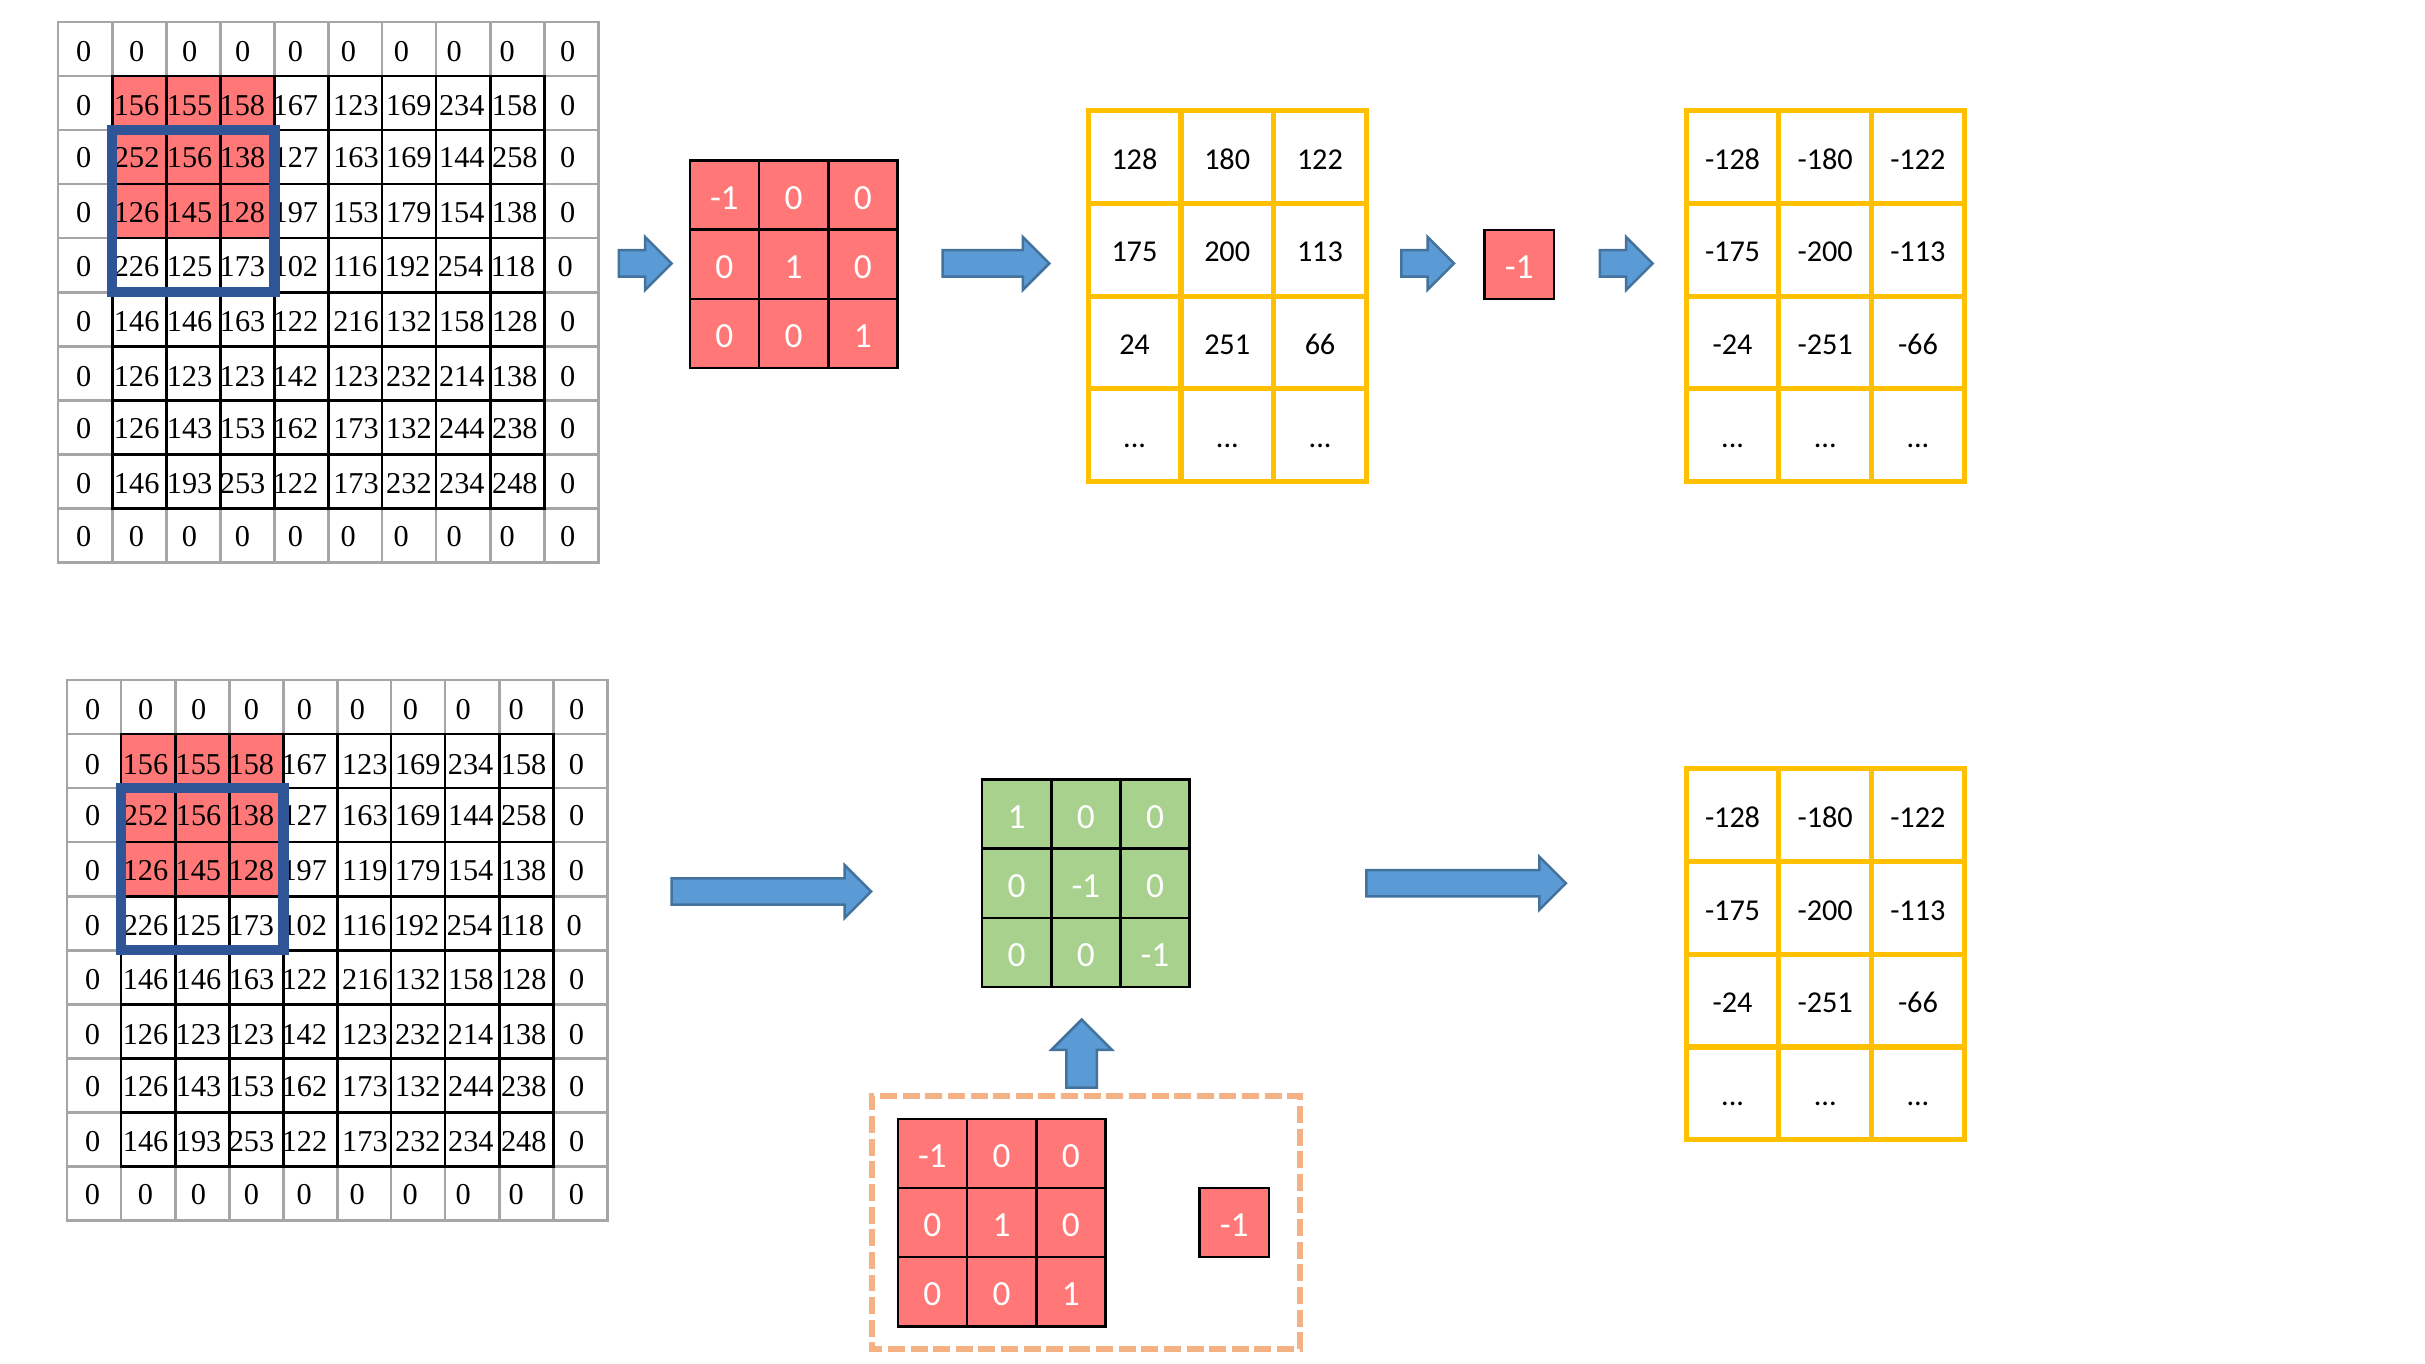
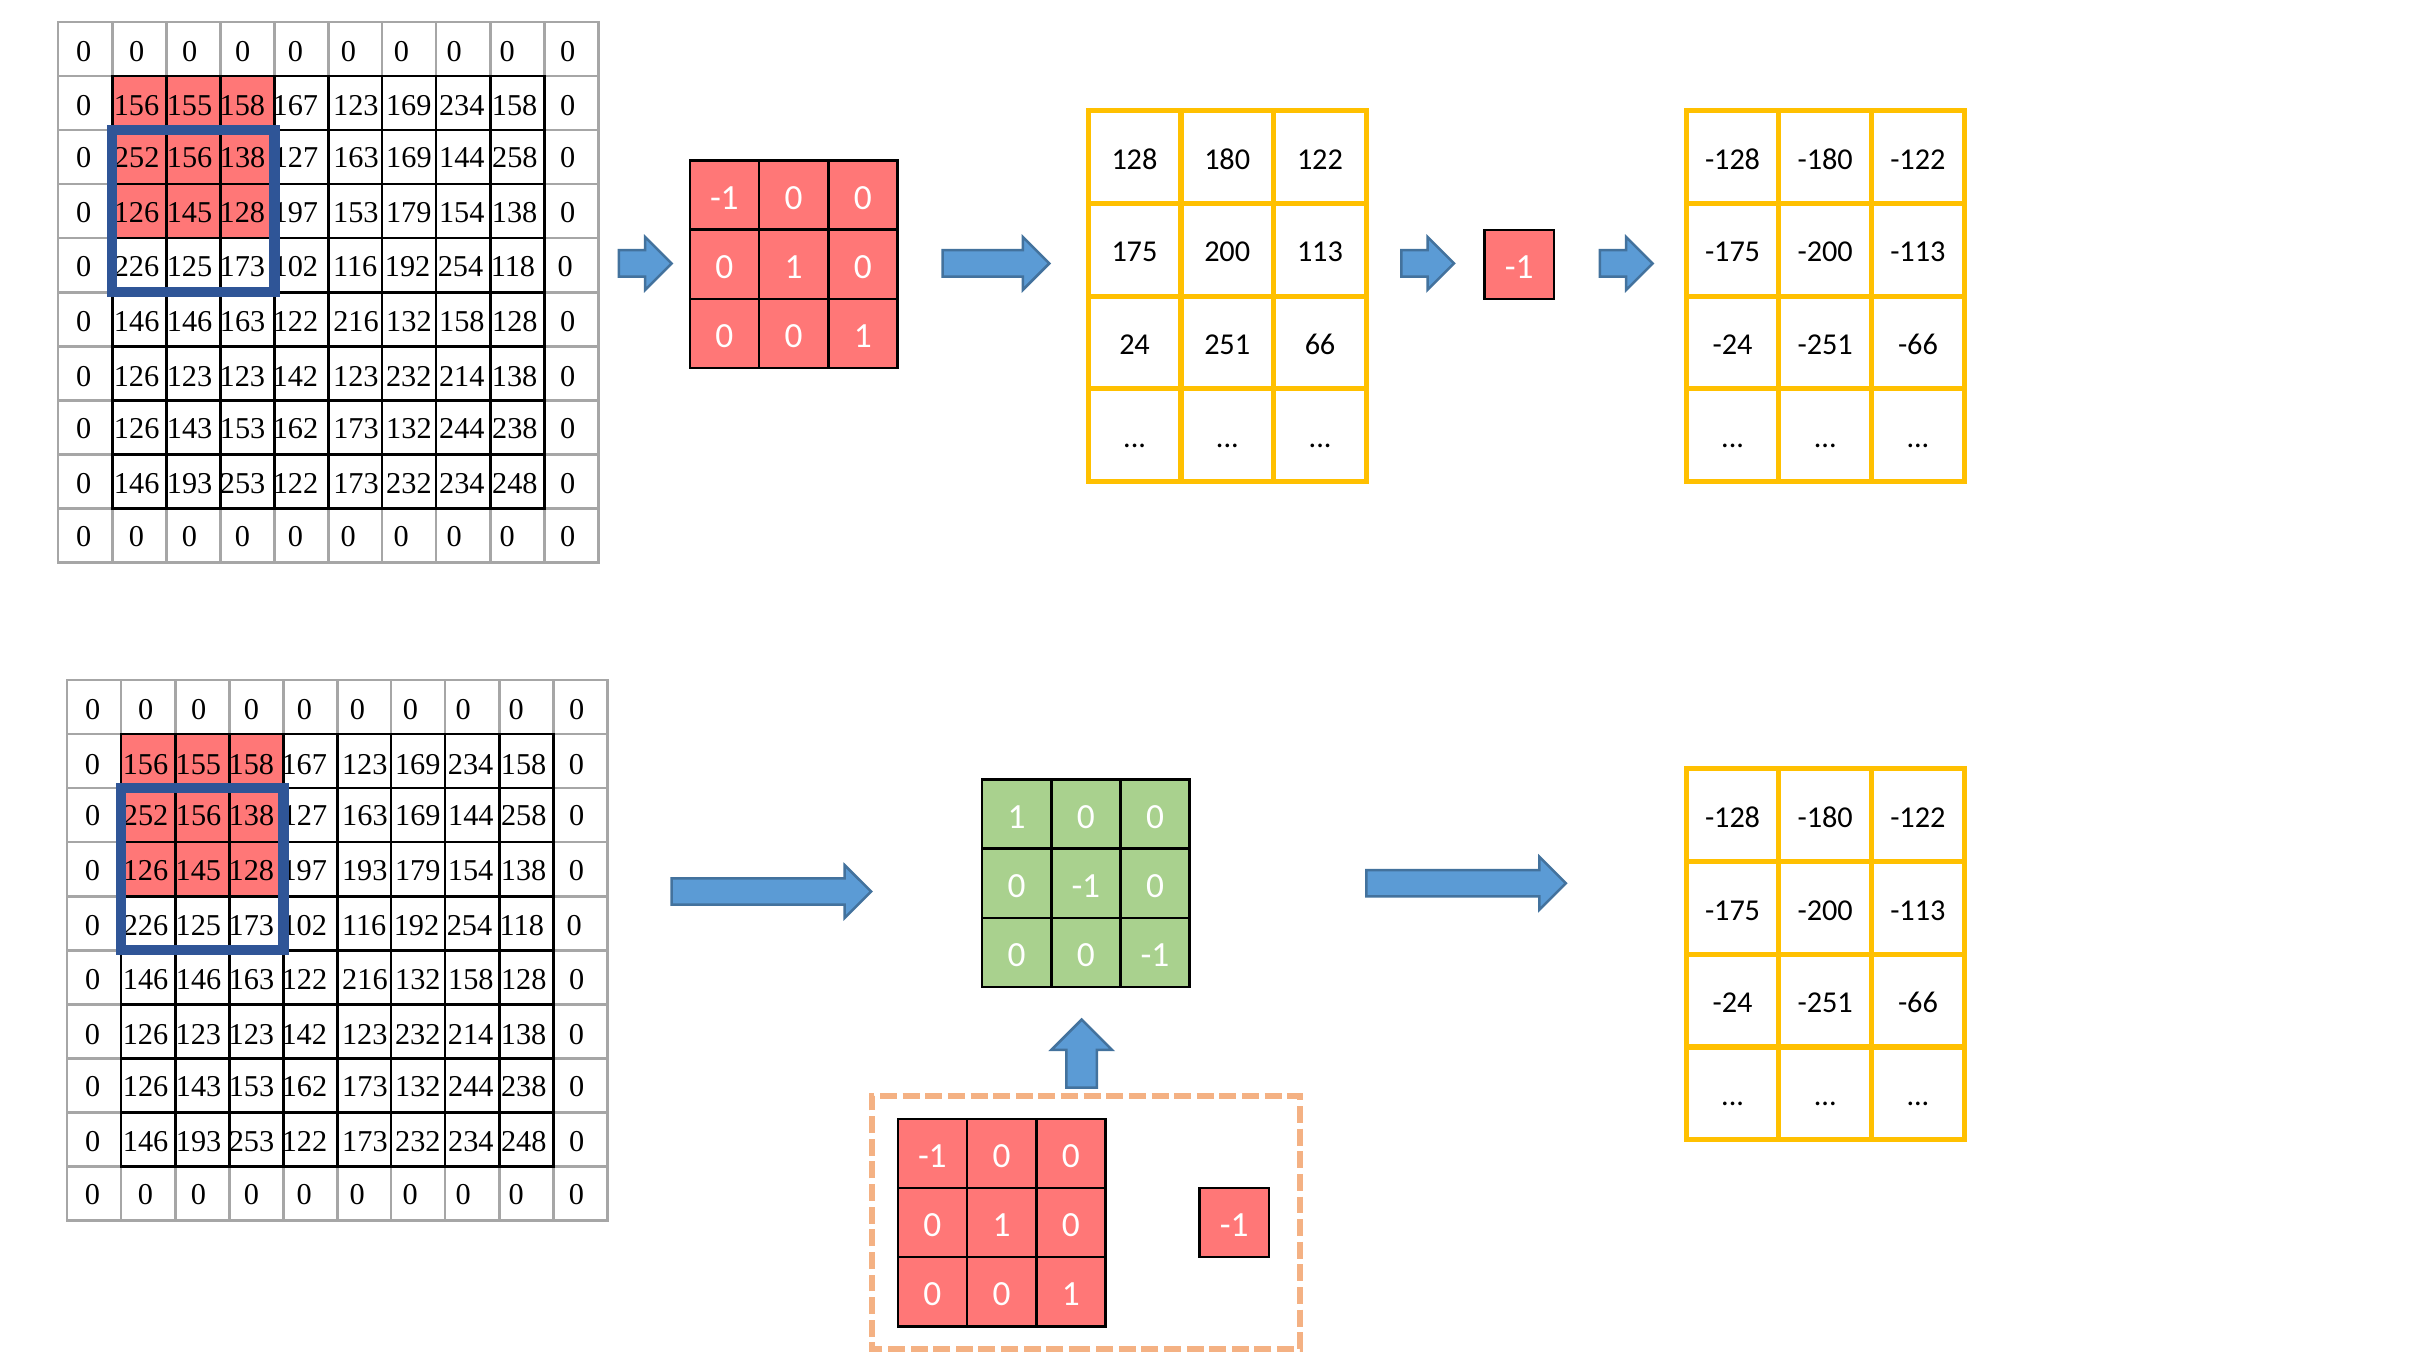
119 at (365, 871): 119 -> 193
